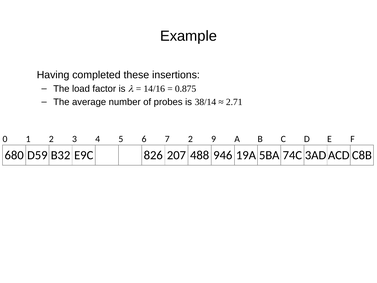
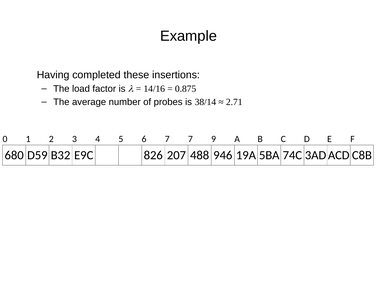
7 2: 2 -> 7
